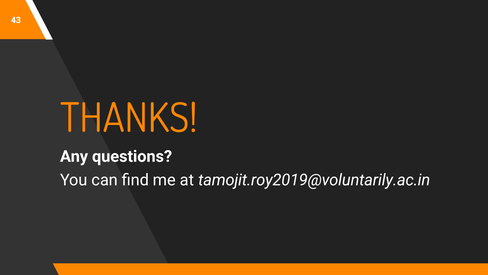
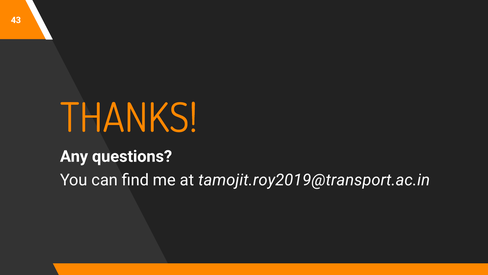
tamojit.roy2019@voluntarily.ac.in: tamojit.roy2019@voluntarily.ac.in -> tamojit.roy2019@transport.ac.in
